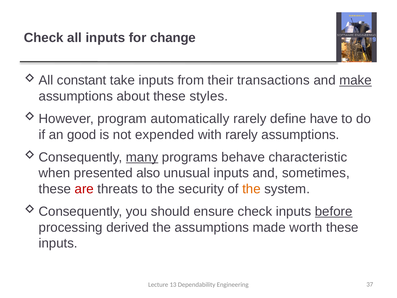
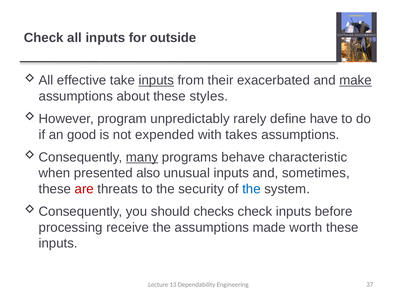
change: change -> outside
constant: constant -> effective
inputs at (156, 80) underline: none -> present
transactions: transactions -> exacerbated
automatically: automatically -> unpredictably
with rarely: rarely -> takes
the at (251, 189) colour: orange -> blue
ensure: ensure -> checks
before underline: present -> none
derived: derived -> receive
